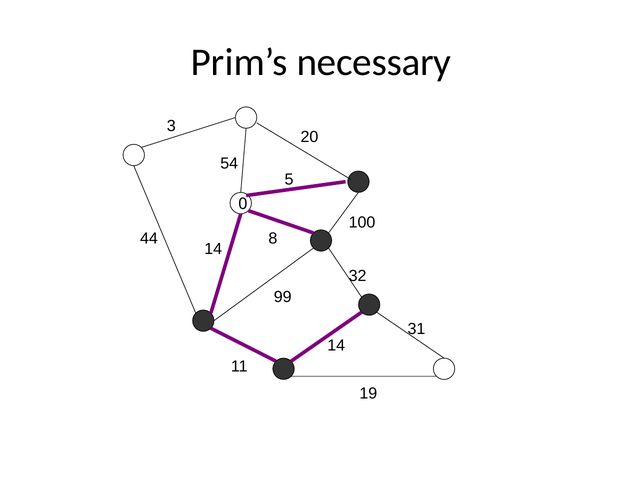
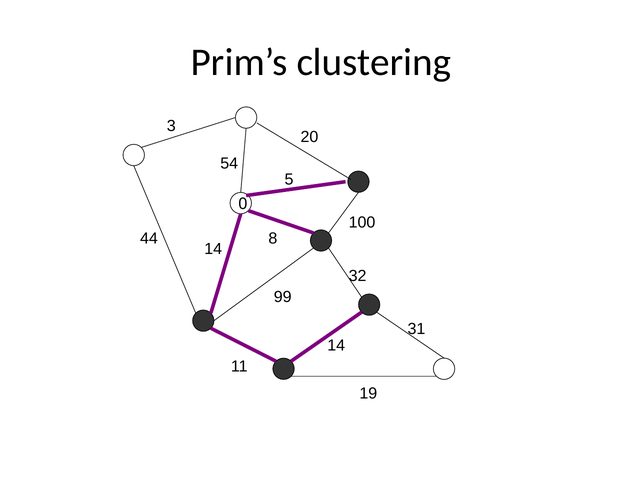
necessary: necessary -> clustering
